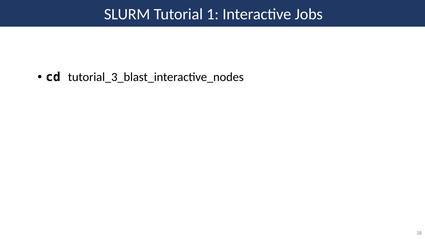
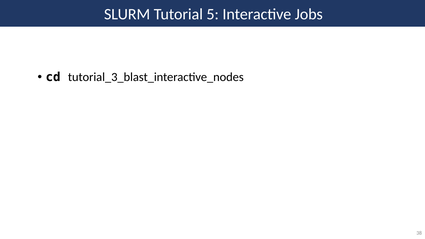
1: 1 -> 5
